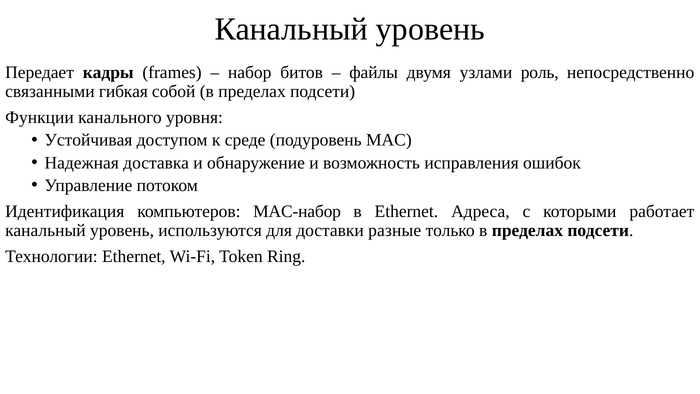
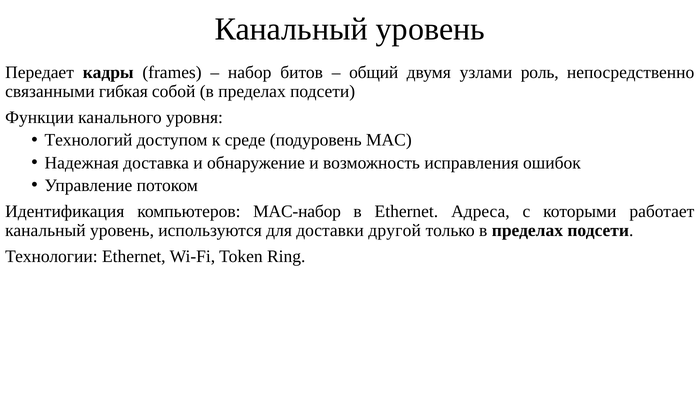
файлы: файлы -> общий
Устойчивая: Устойчивая -> Технологий
разные: разные -> другой
